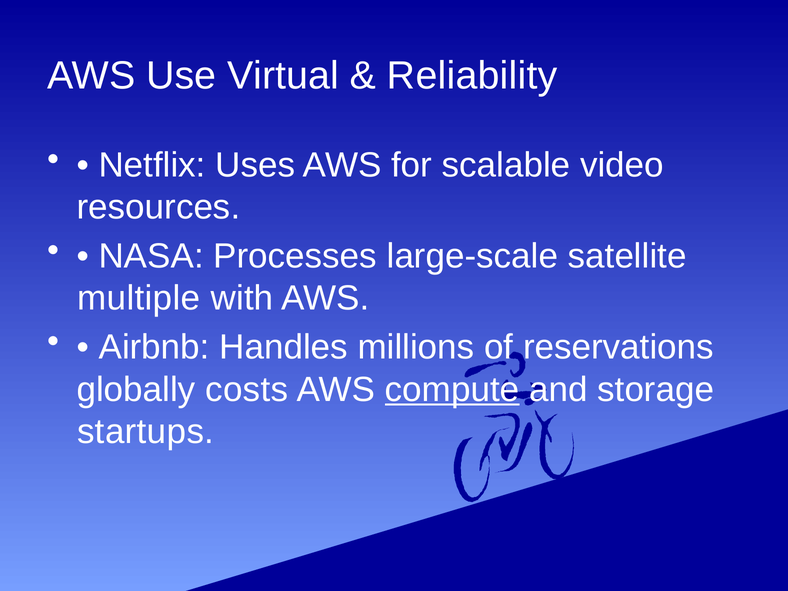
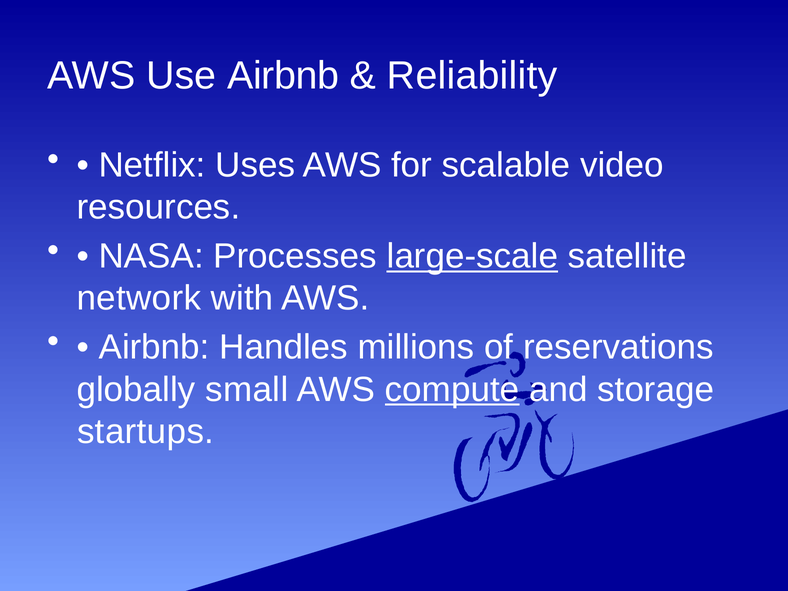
Use Virtual: Virtual -> Airbnb
large-scale underline: none -> present
multiple: multiple -> network
costs: costs -> small
